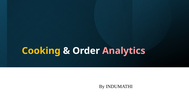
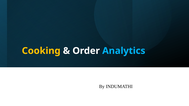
Analytics colour: pink -> light blue
